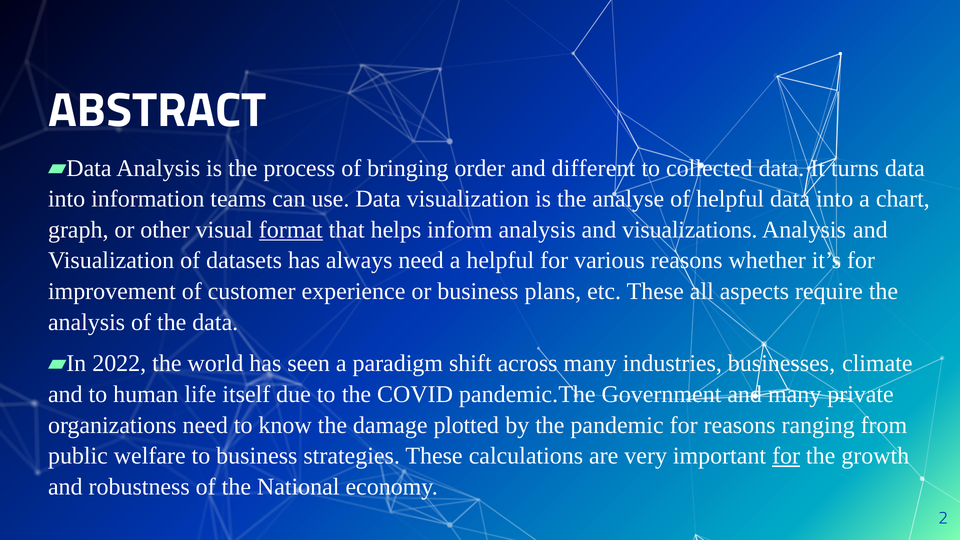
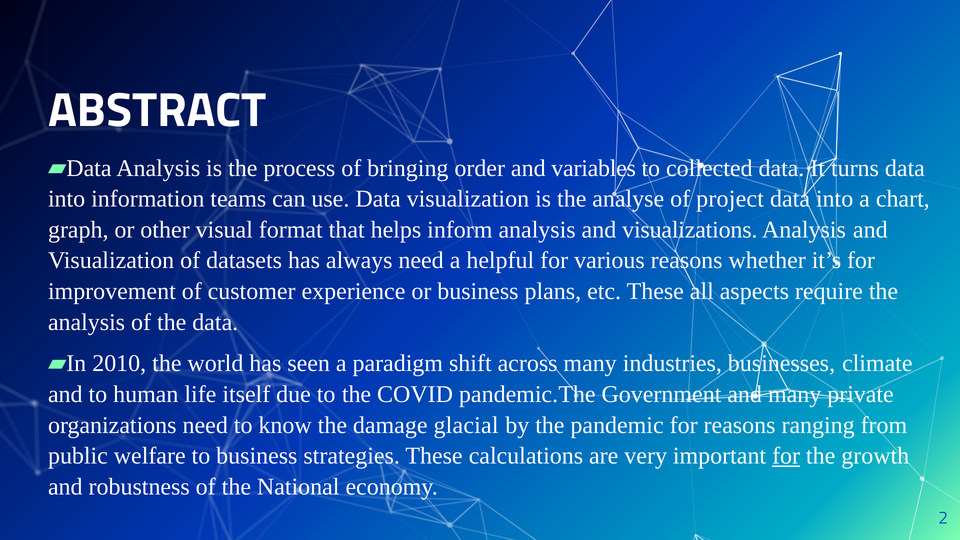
different: different -> variables
of helpful: helpful -> project
format underline: present -> none
2022: 2022 -> 2010
plotted: plotted -> glacial
